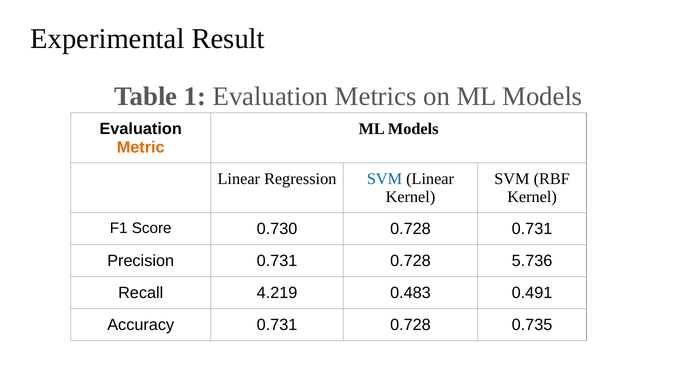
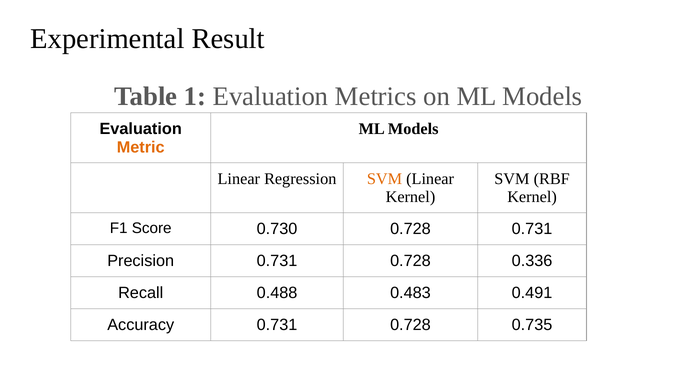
SVM at (384, 179) colour: blue -> orange
5.736: 5.736 -> 0.336
4.219: 4.219 -> 0.488
